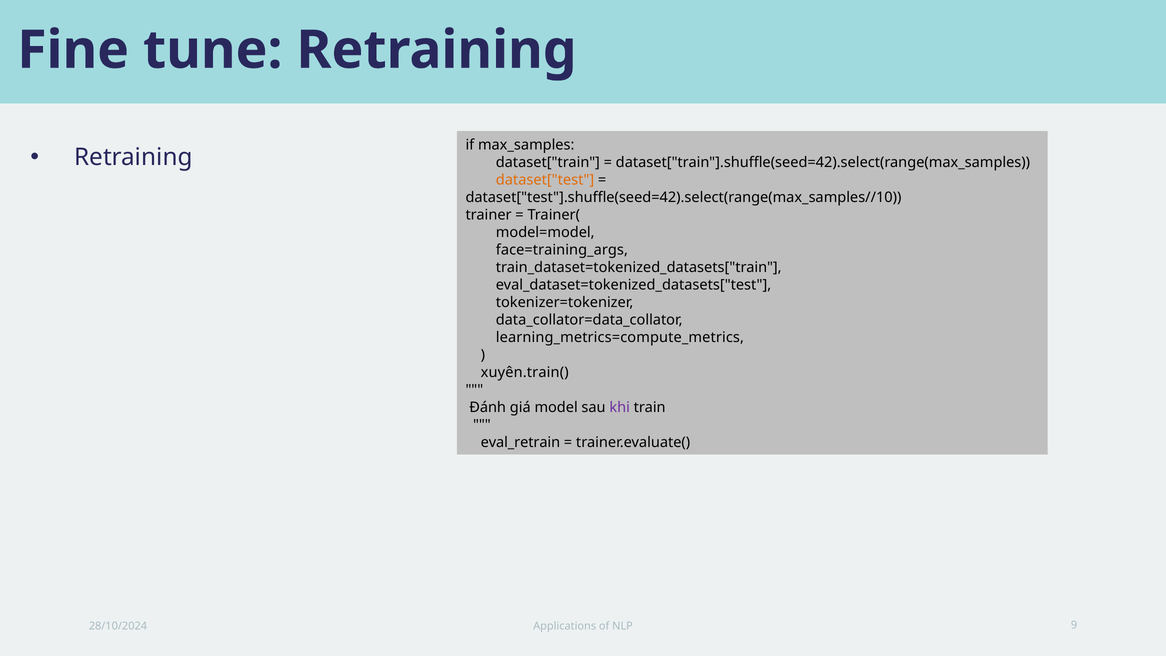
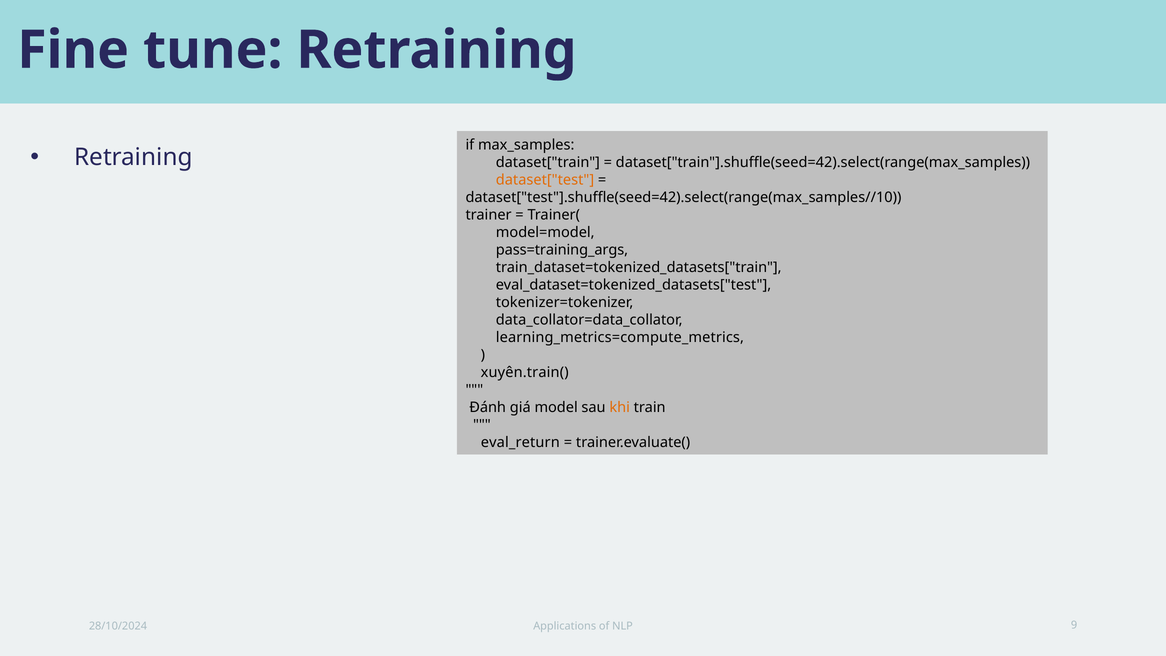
face=training_args: face=training_args -> pass=training_args
khi colour: purple -> orange
eval_retrain: eval_retrain -> eval_return
